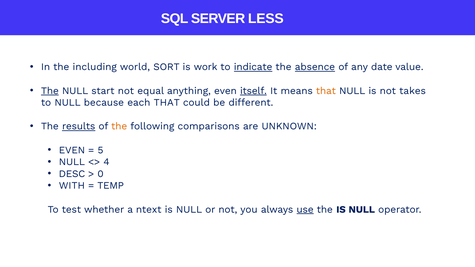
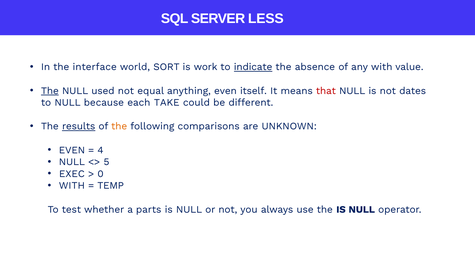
including: including -> interface
absence underline: present -> none
any date: date -> with
start: start -> used
itself underline: present -> none
that at (326, 91) colour: orange -> red
takes: takes -> dates
each THAT: THAT -> TAKE
5: 5 -> 4
4: 4 -> 5
DESC: DESC -> EXEC
ntext: ntext -> parts
use underline: present -> none
